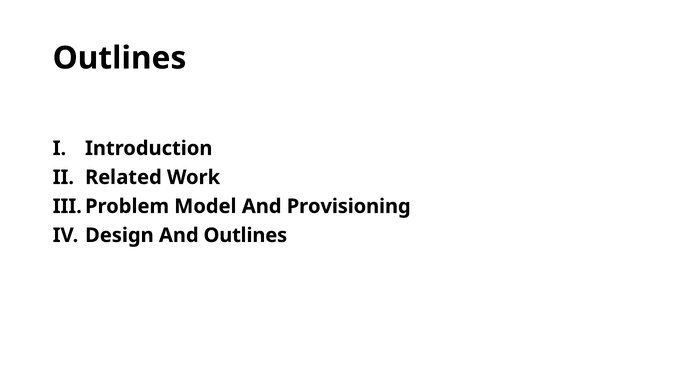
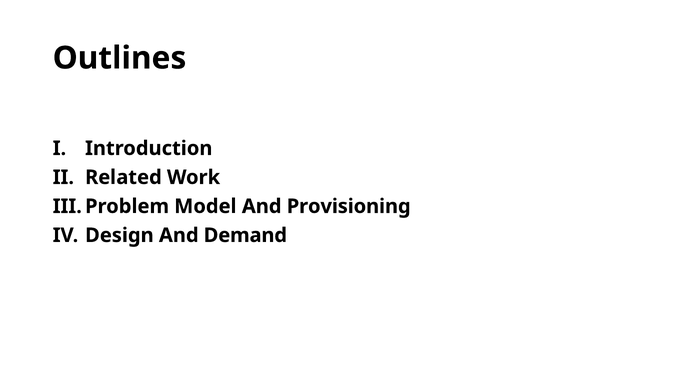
And Outlines: Outlines -> Demand
